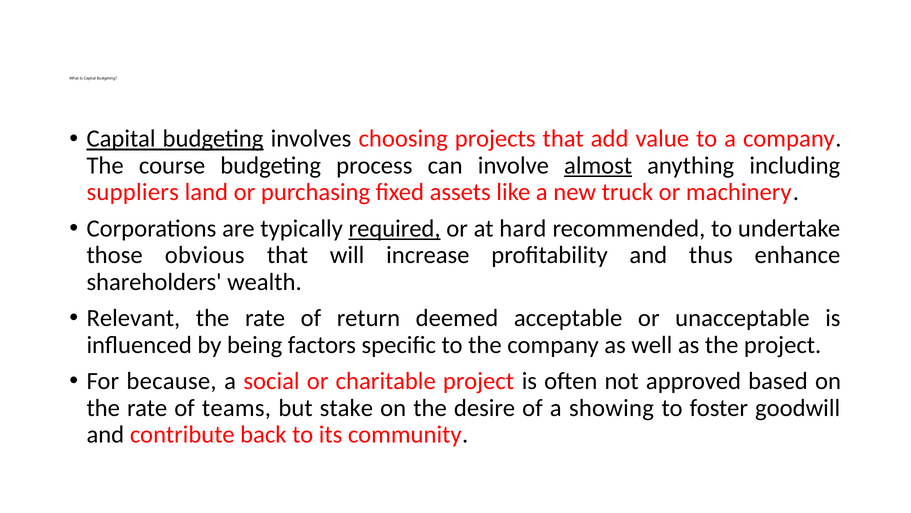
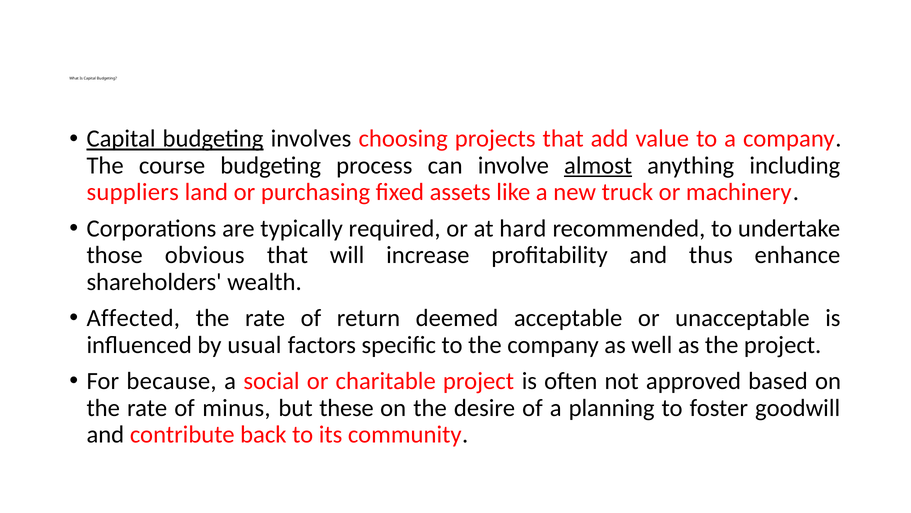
required underline: present -> none
Relevant: Relevant -> Affected
being: being -> usual
teams: teams -> minus
stake: stake -> these
showing: showing -> planning
